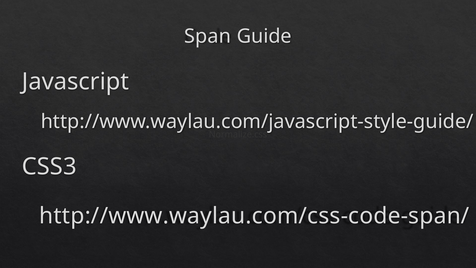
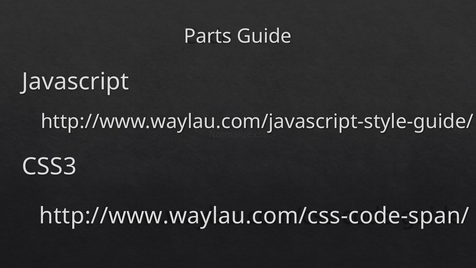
Span: Span -> Parts
